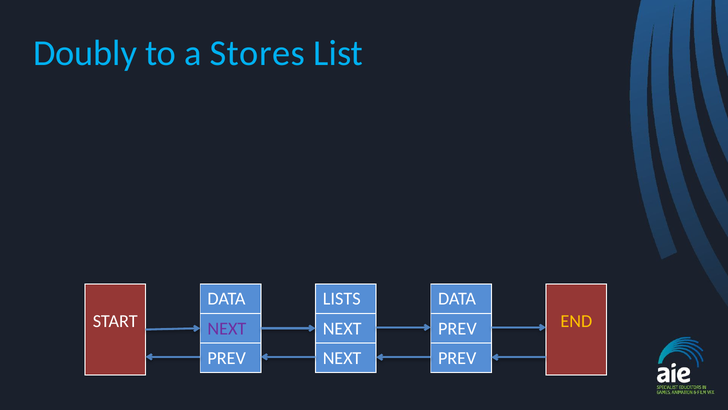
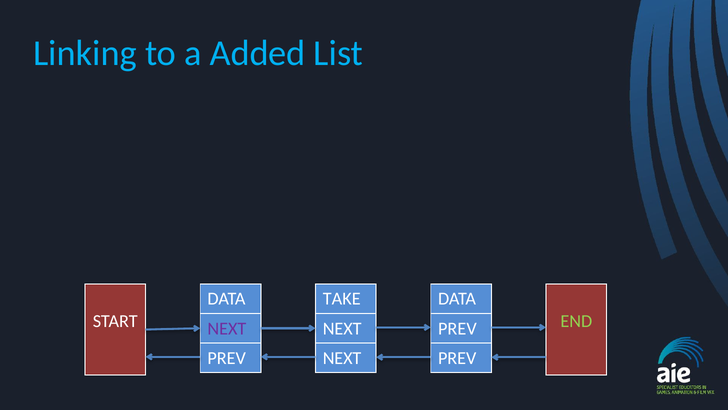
Doubly: Doubly -> Linking
Stores: Stores -> Added
LISTS: LISTS -> TAKE
END colour: yellow -> light green
